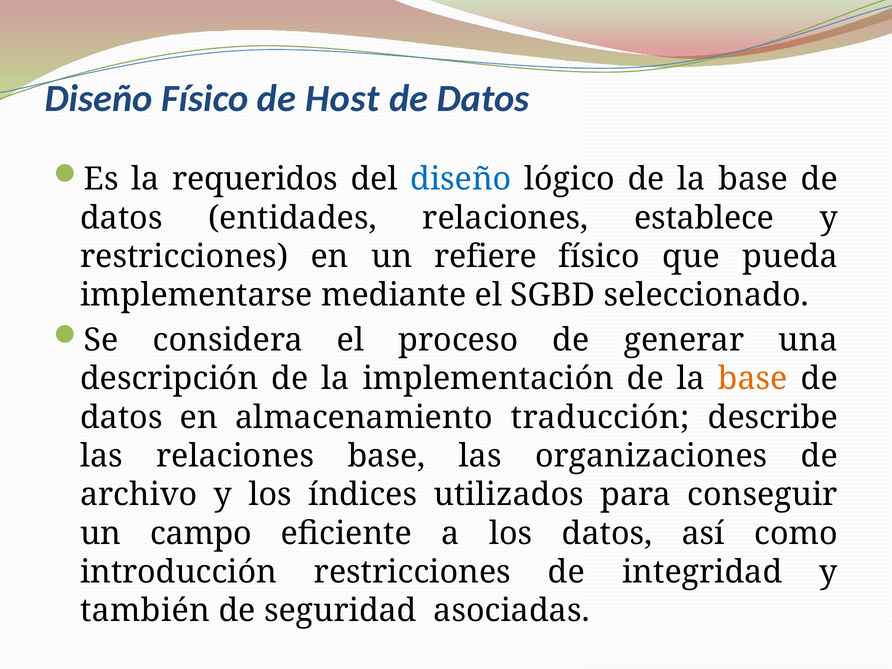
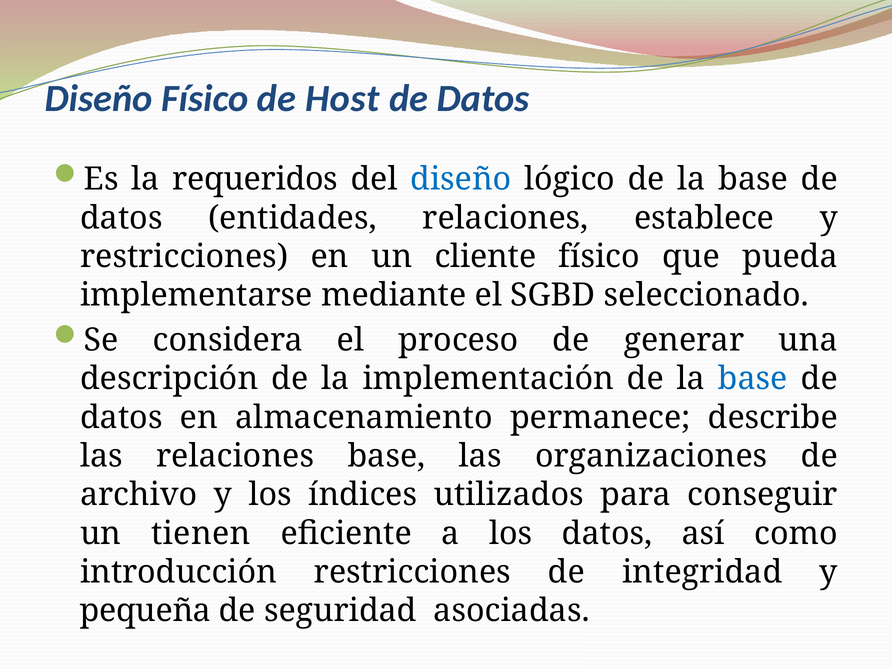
refiere: refiere -> cliente
base at (753, 379) colour: orange -> blue
traducción: traducción -> permanece
campo: campo -> tienen
también: también -> pequeña
